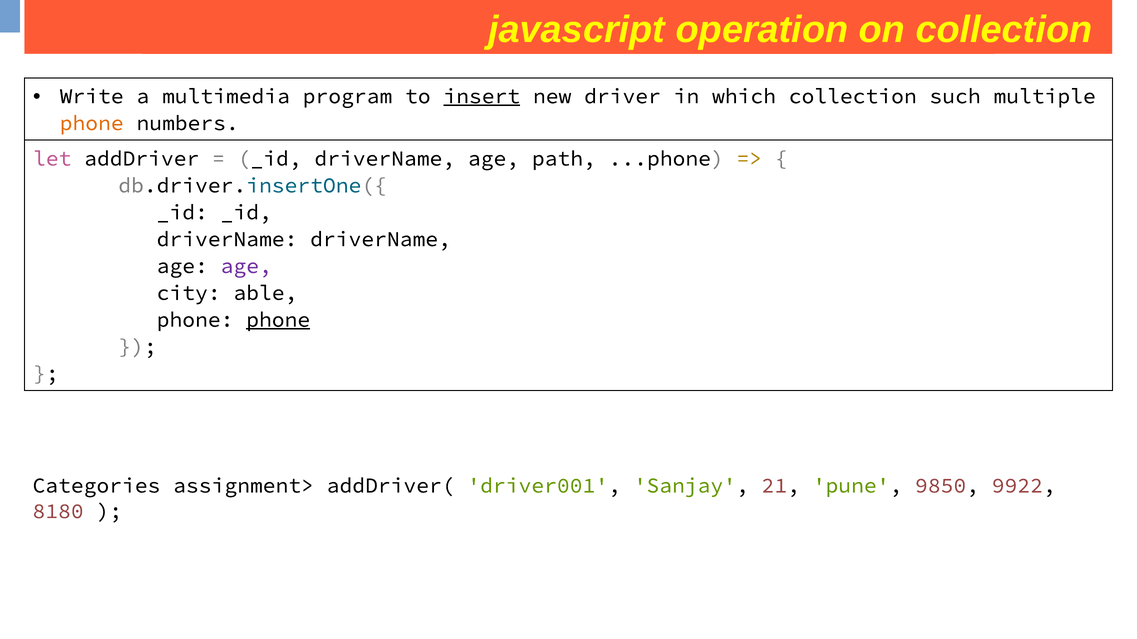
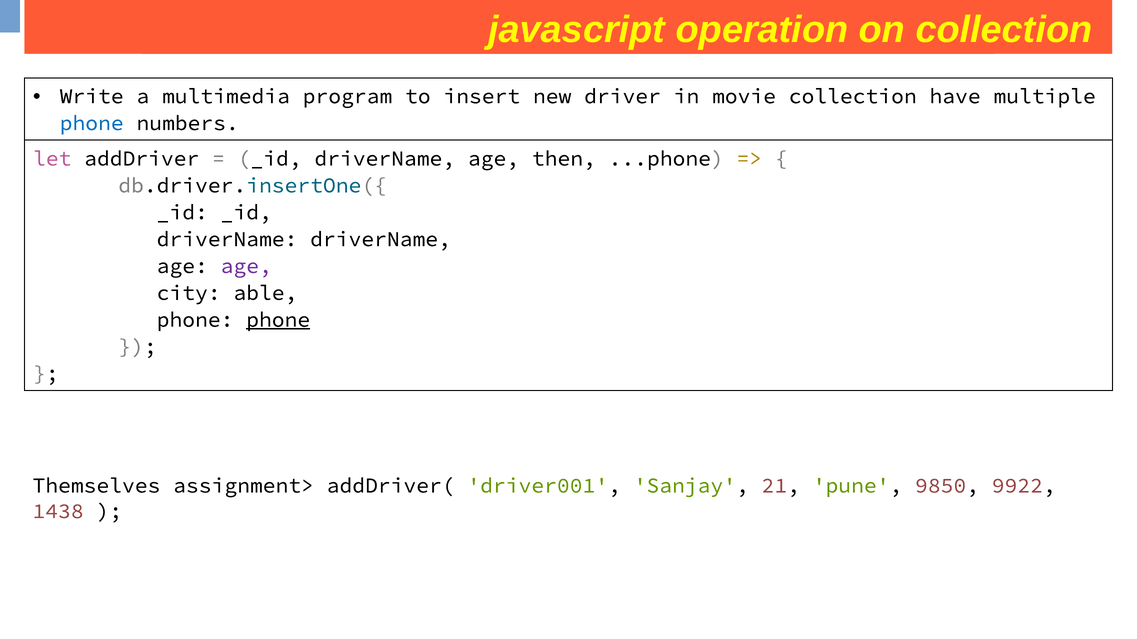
insert underline: present -> none
which: which -> movie
such: such -> have
phone at (92, 123) colour: orange -> blue
path: path -> then
Categories: Categories -> Themselves
8180: 8180 -> 1438
